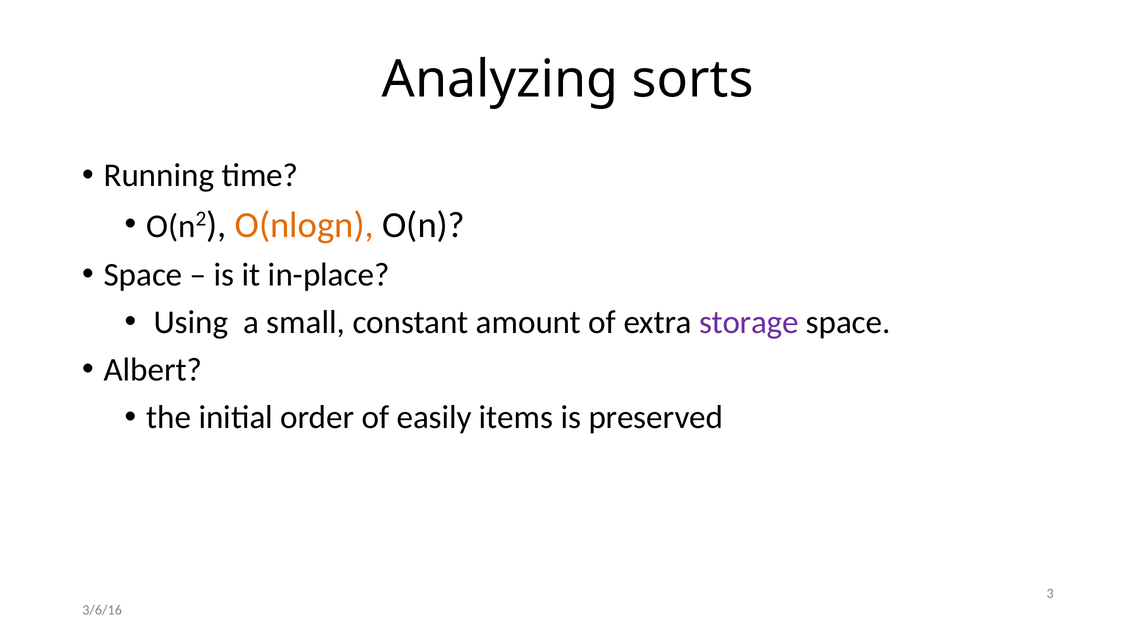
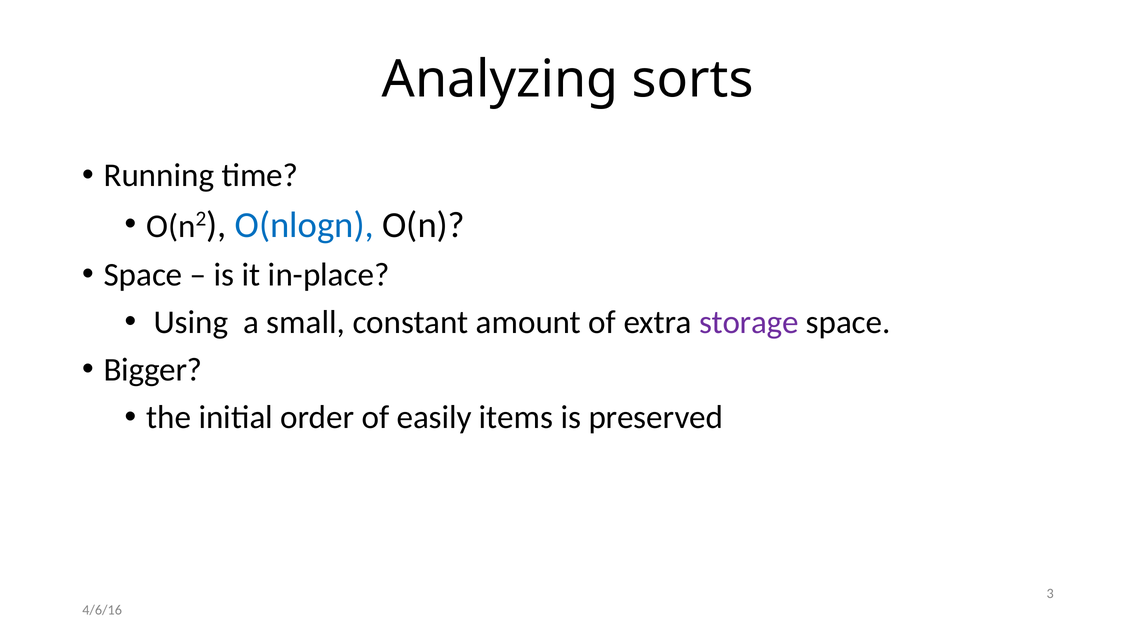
O(nlogn colour: orange -> blue
Albert: Albert -> Bigger
3/6/16: 3/6/16 -> 4/6/16
